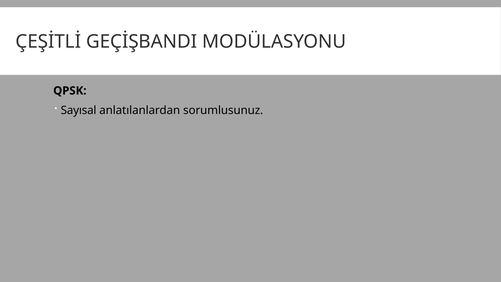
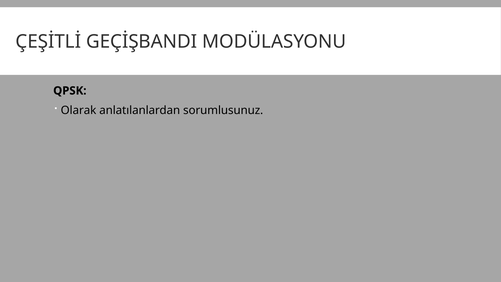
Sayısal: Sayısal -> Olarak
